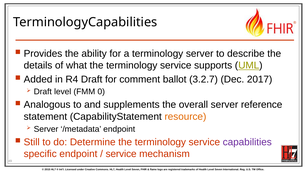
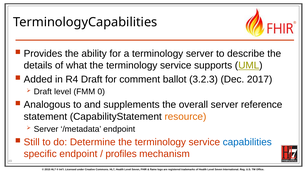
3.2.7: 3.2.7 -> 3.2.3
capabilities colour: purple -> blue
service at (121, 154): service -> profiles
